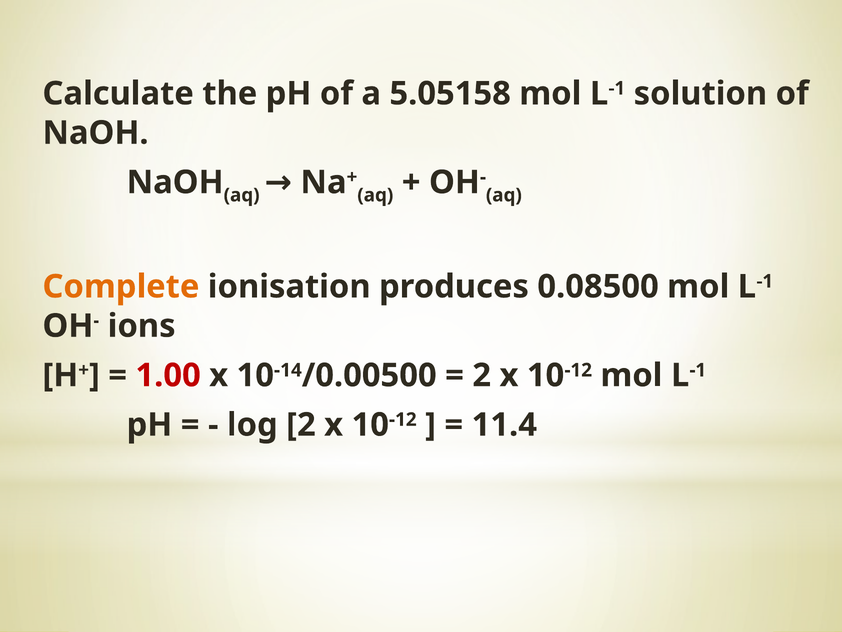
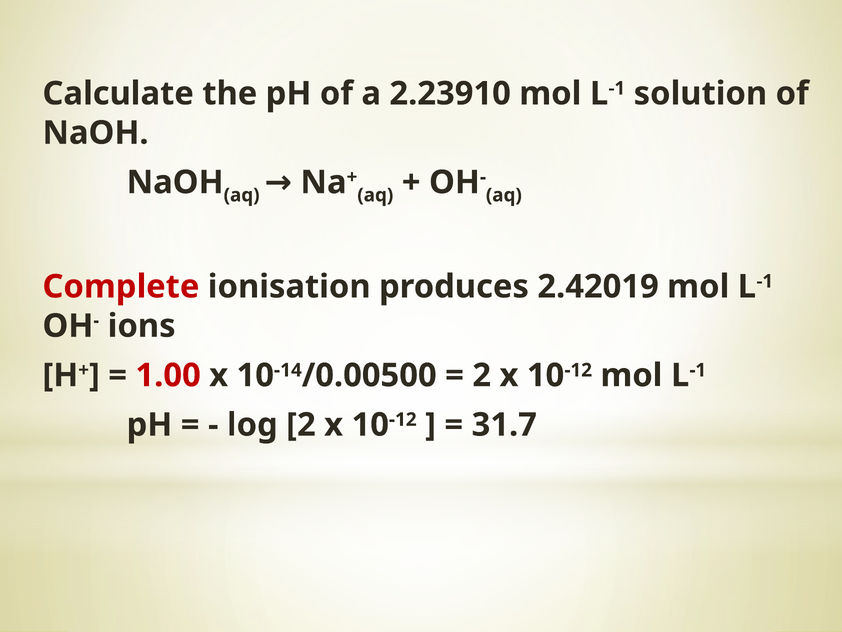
5.05158: 5.05158 -> 2.23910
Complete colour: orange -> red
0.08500: 0.08500 -> 2.42019
11.4: 11.4 -> 31.7
